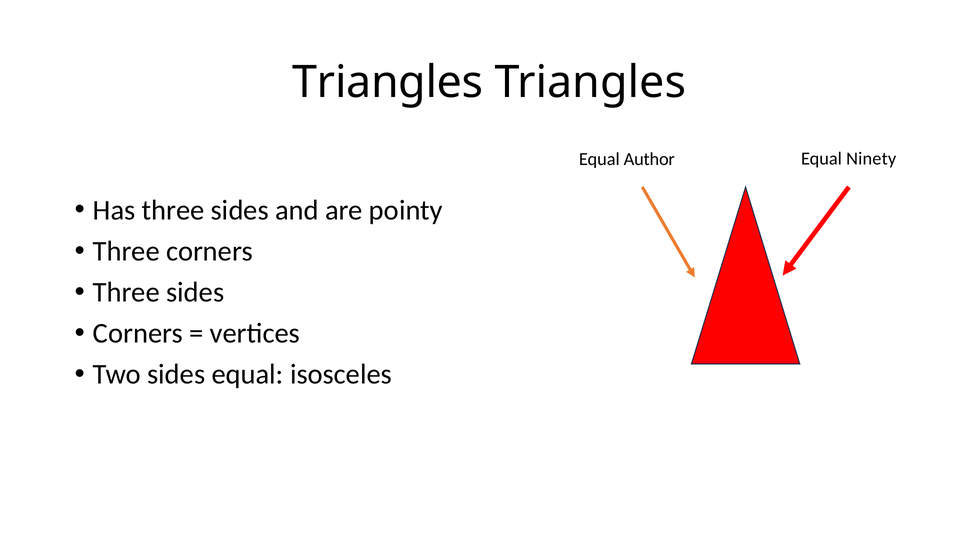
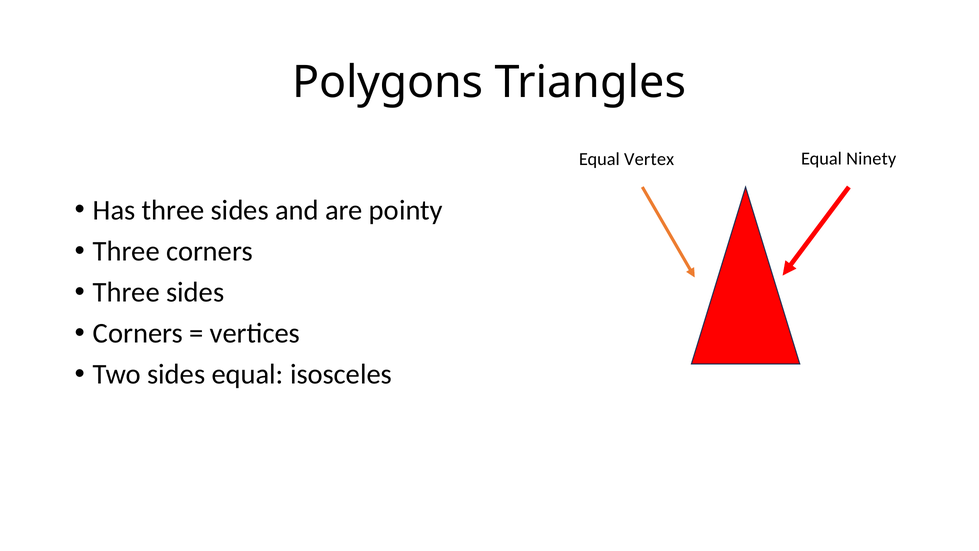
Triangles at (388, 82): Triangles -> Polygons
Author: Author -> Vertex
